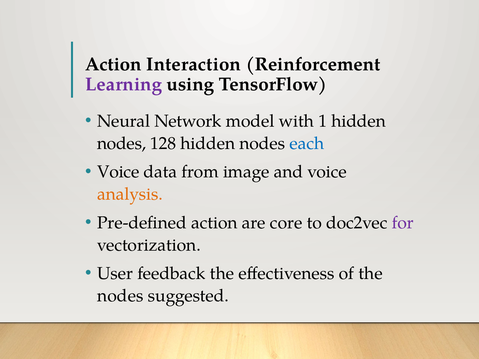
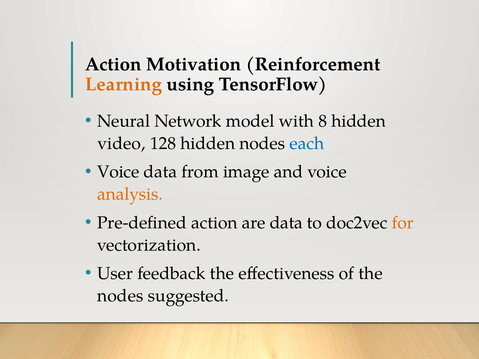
Interaction: Interaction -> Motivation
Learning colour: purple -> orange
1: 1 -> 8
nodes at (122, 144): nodes -> video
are core: core -> data
for colour: purple -> orange
